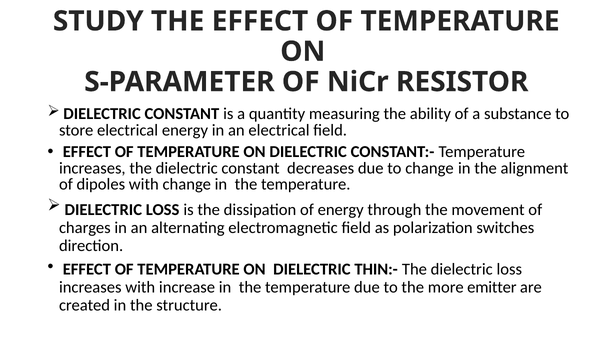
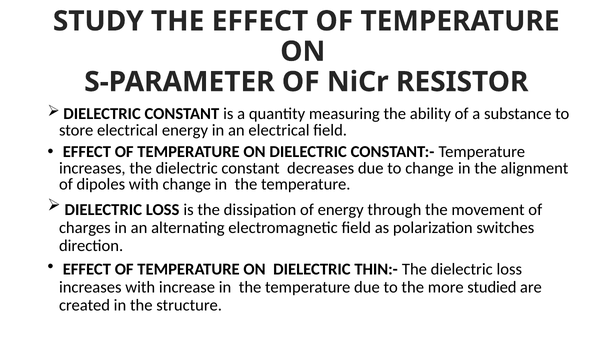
emitter: emitter -> studied
